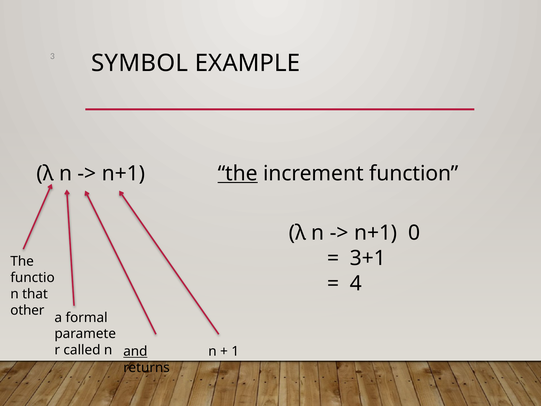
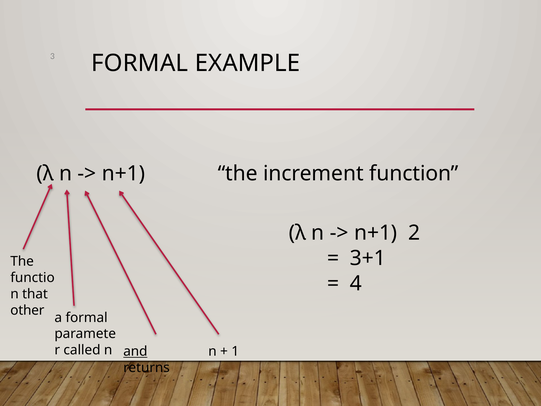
SYMBOL at (140, 63): SYMBOL -> FORMAL
the at (238, 173) underline: present -> none
0: 0 -> 2
